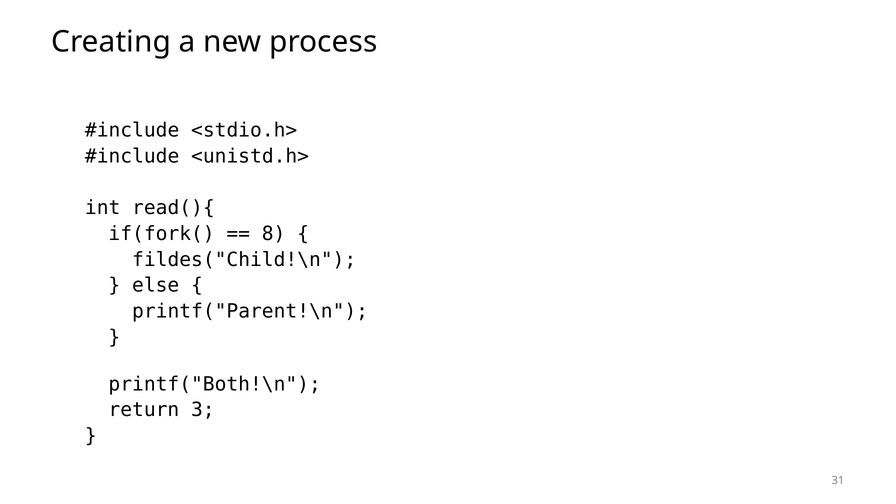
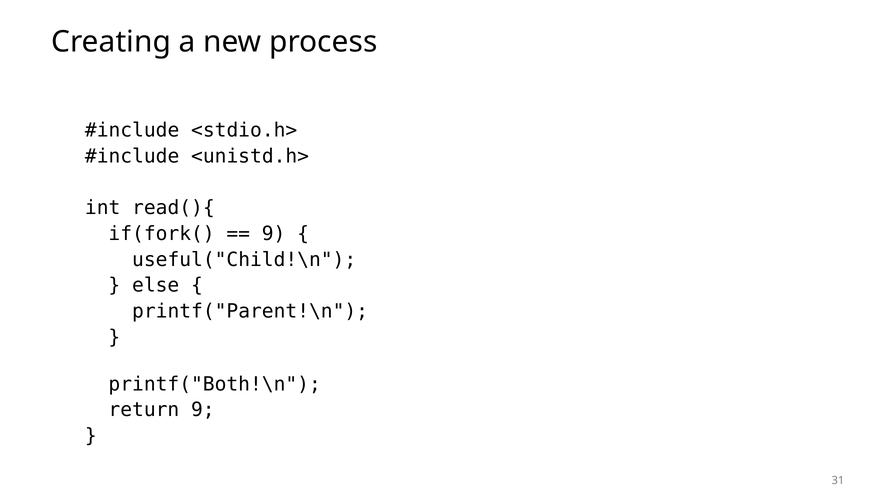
8 at (274, 234): 8 -> 9
fildes("Child!\n: fildes("Child!\n -> useful("Child!\n
return 3: 3 -> 9
